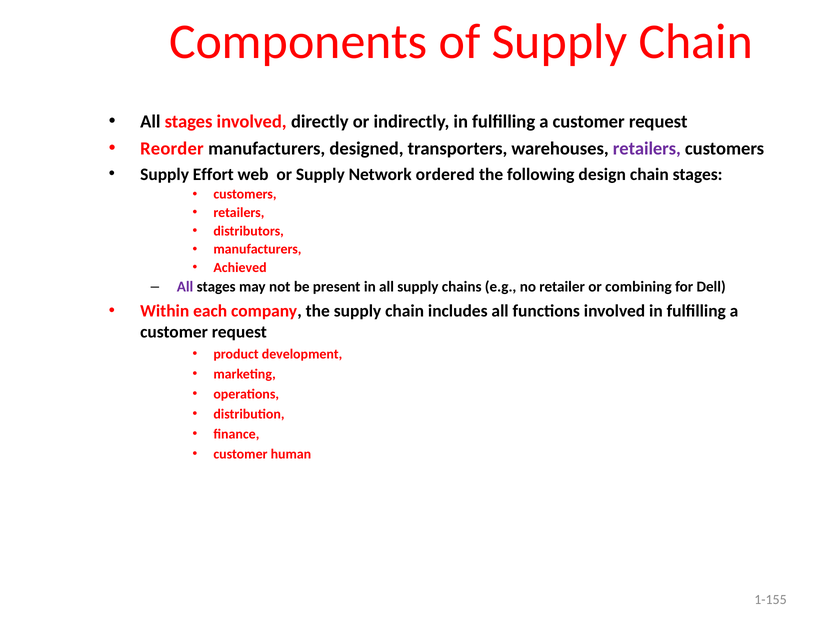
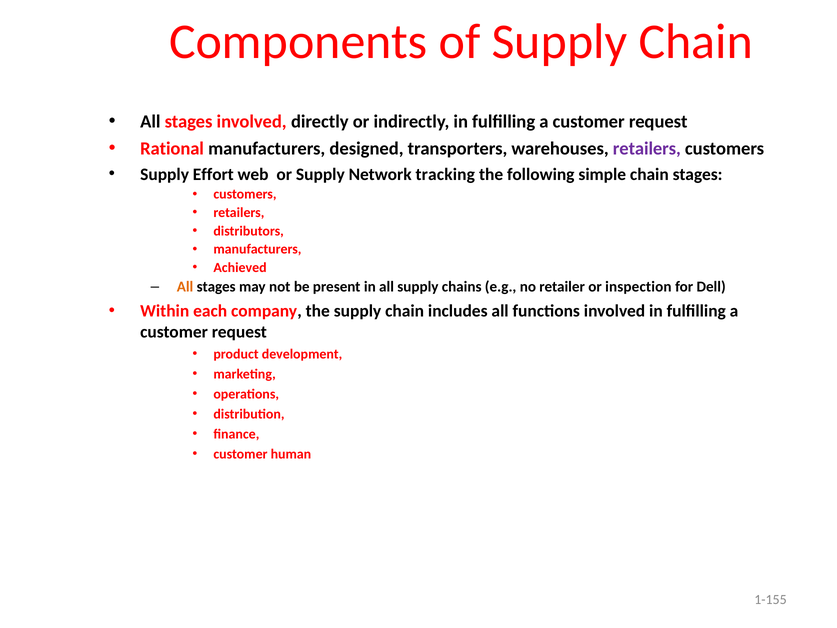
Reorder: Reorder -> Rational
ordered: ordered -> tracking
design: design -> simple
All at (185, 287) colour: purple -> orange
combining: combining -> inspection
